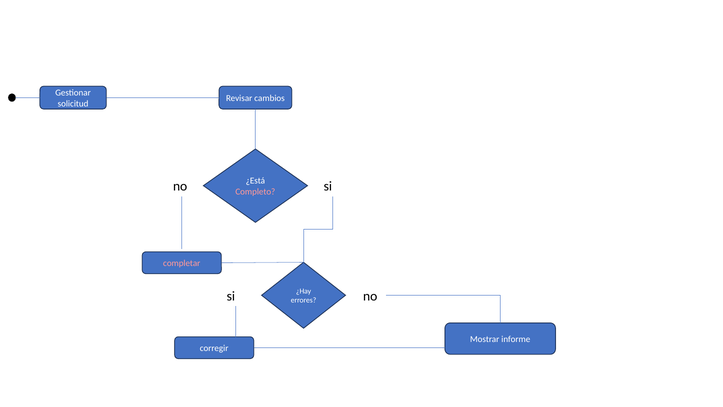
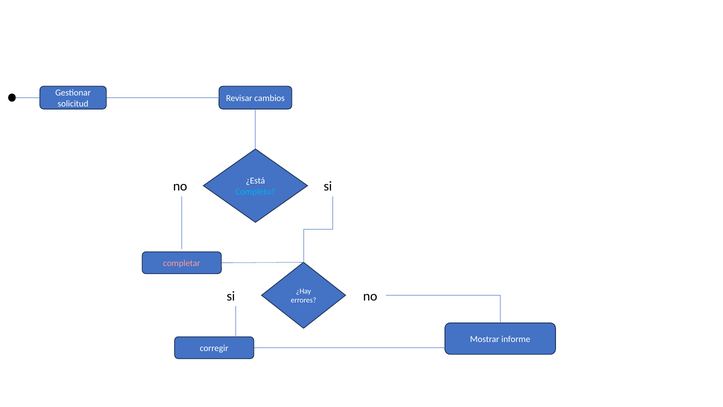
Completo colour: pink -> light blue
